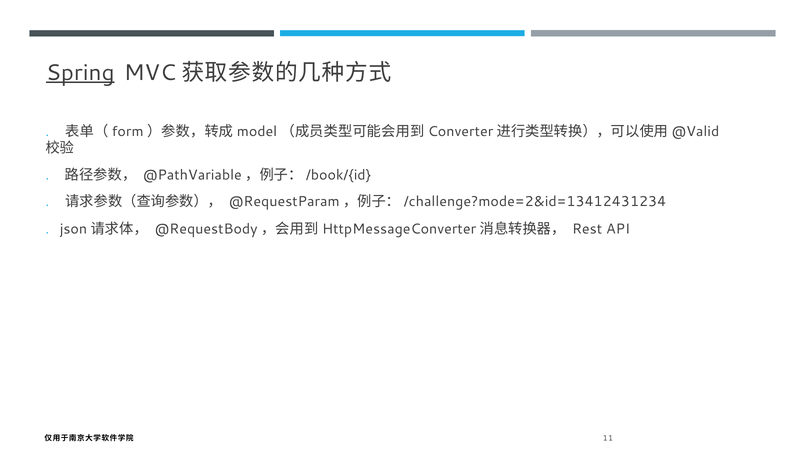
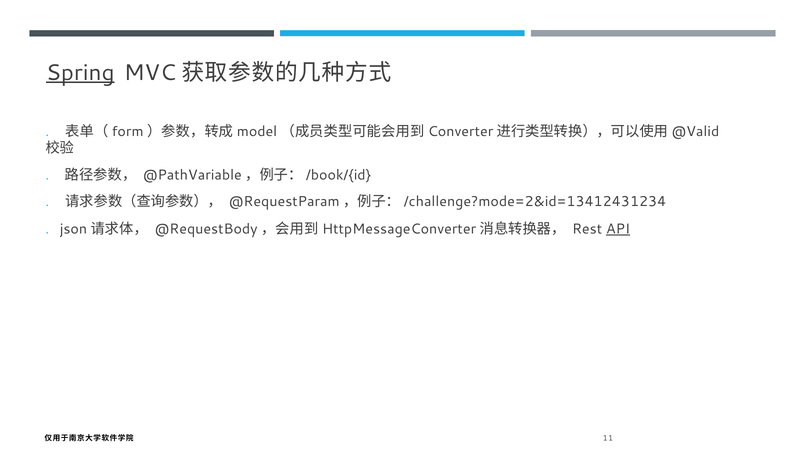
API underline: none -> present
